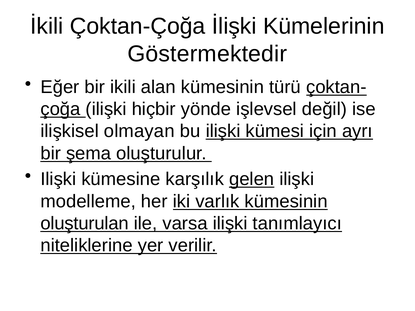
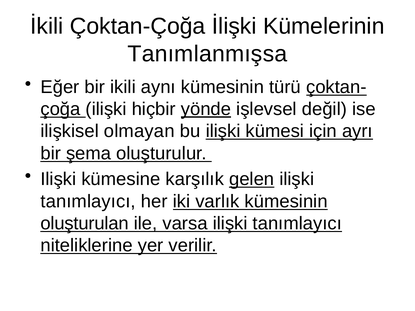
Göstermektedir: Göstermektedir -> Tanımlanmışsa
alan: alan -> aynı
yönde underline: none -> present
modelleme at (88, 201): modelleme -> tanımlayıcı
